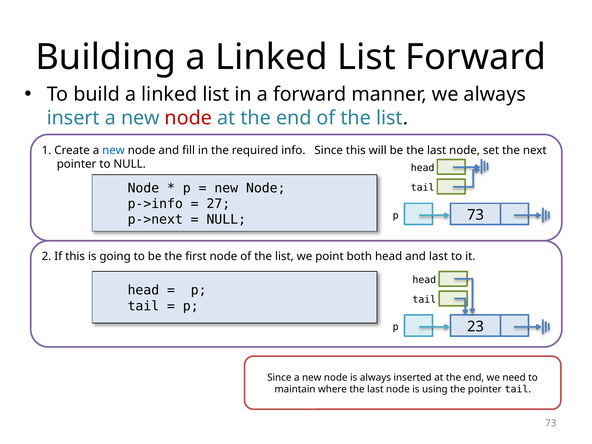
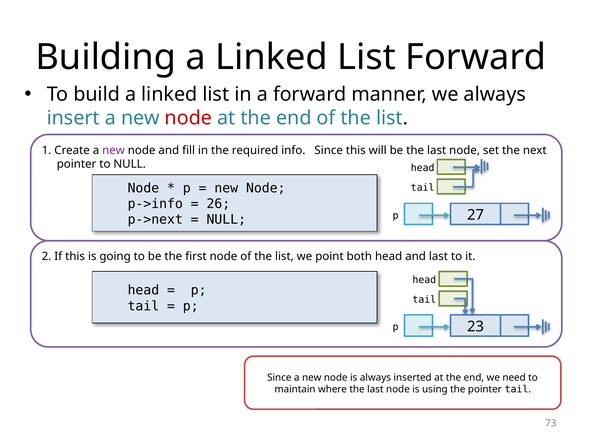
new at (113, 150) colour: blue -> purple
27: 27 -> 26
NULL 73: 73 -> 27
